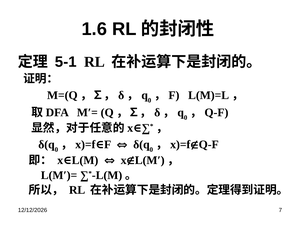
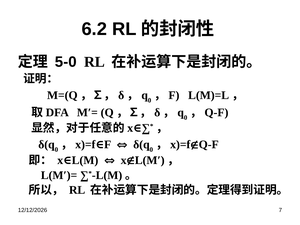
1.6: 1.6 -> 6.2
5-1: 5-1 -> 5-0
